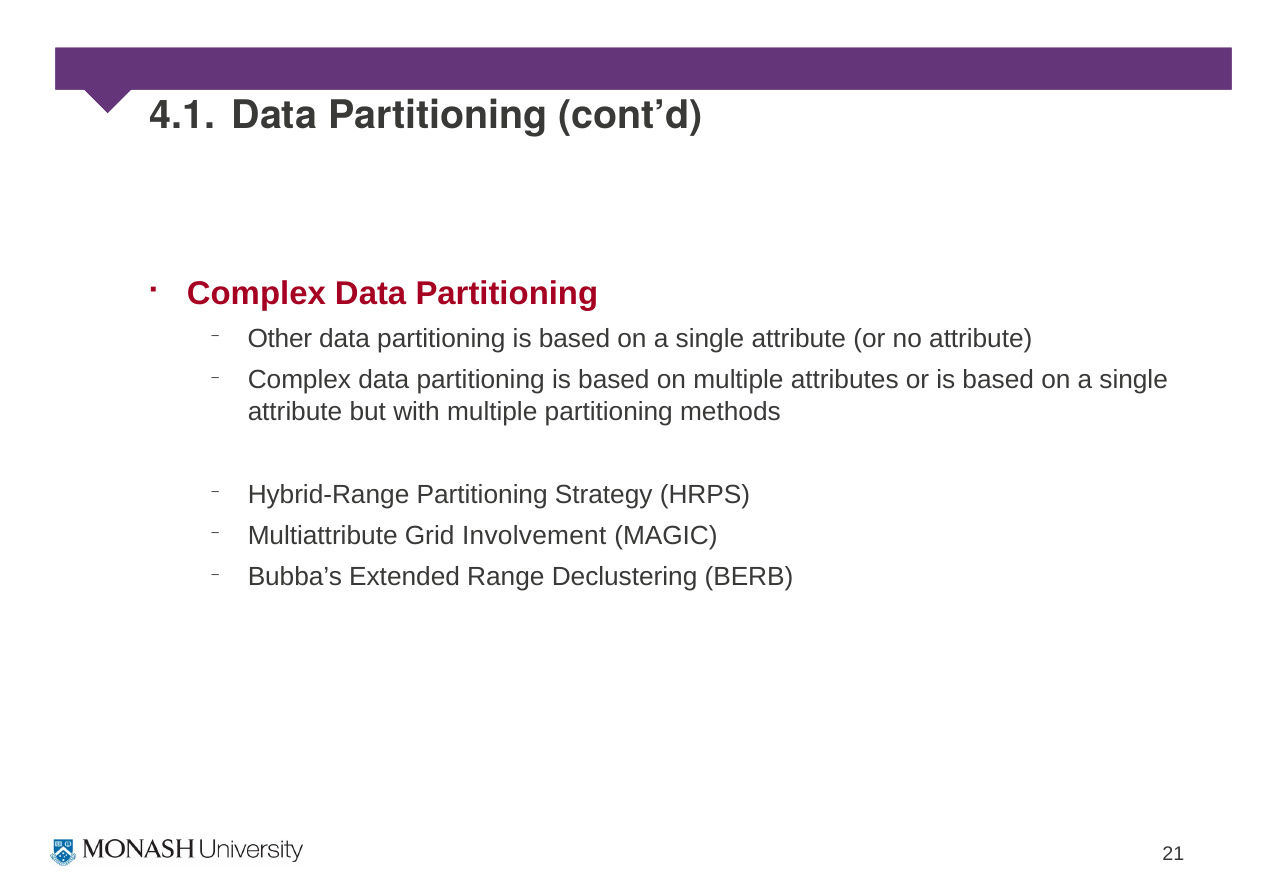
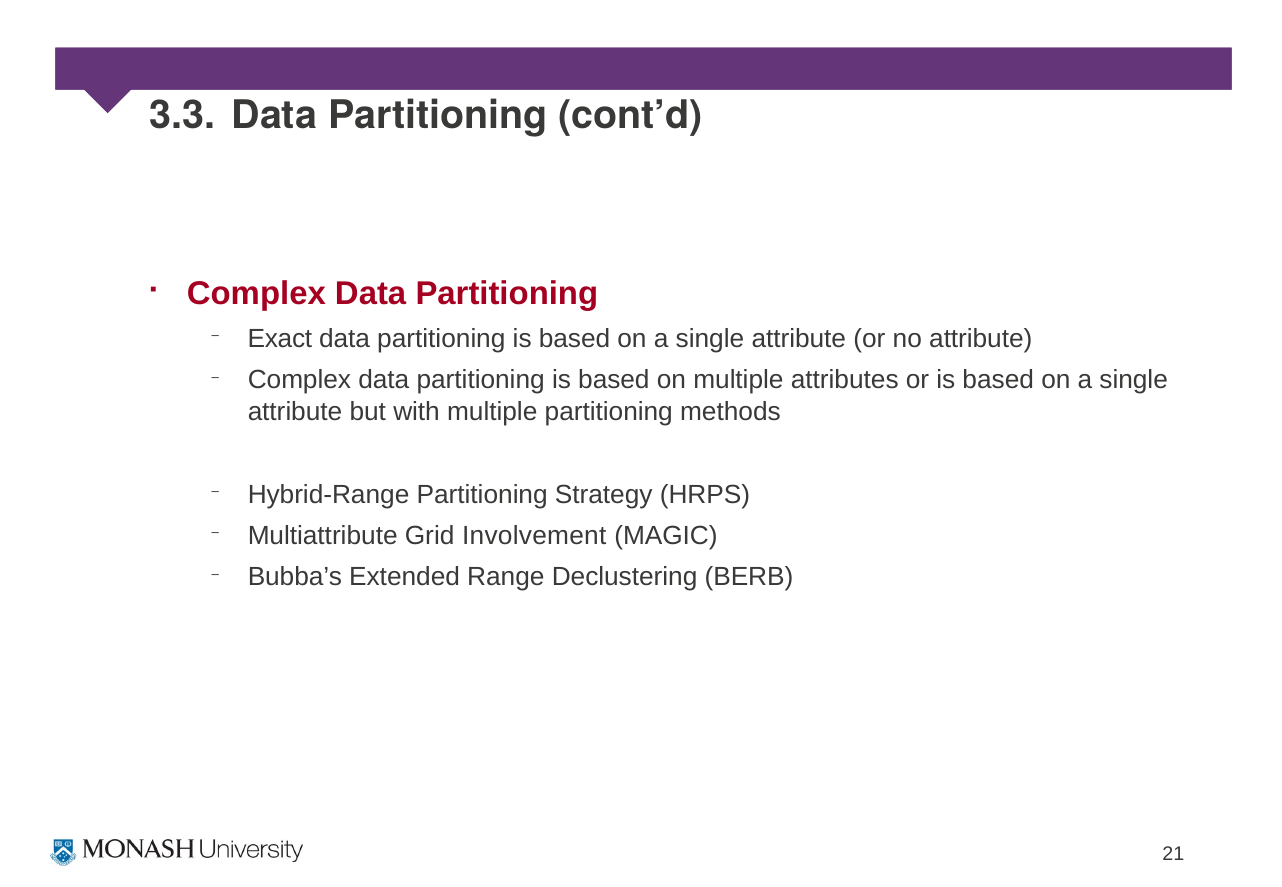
4.1: 4.1 -> 3.3
Other: Other -> Exact
